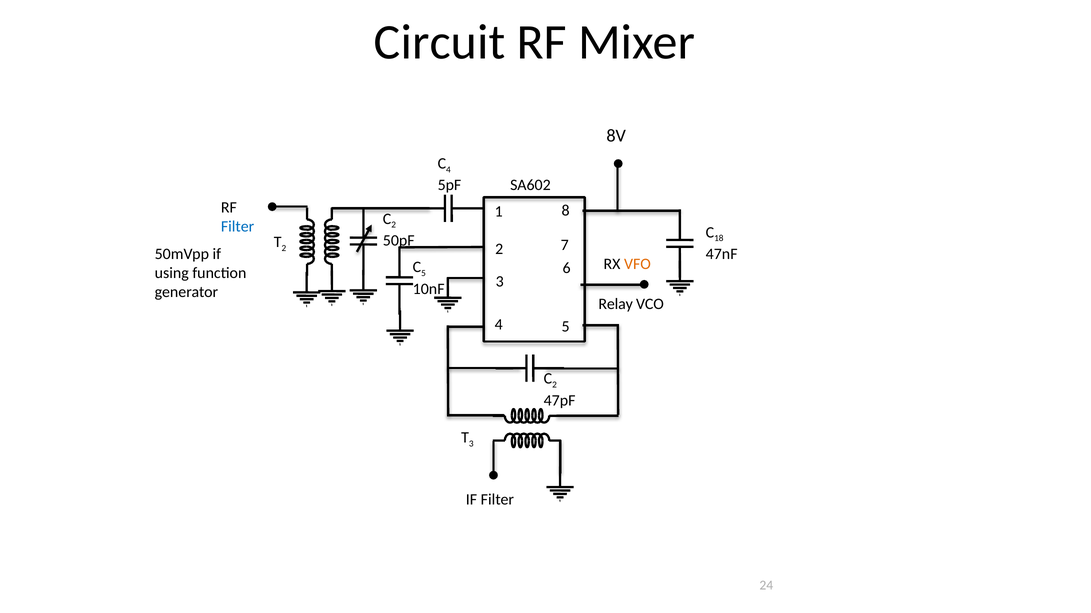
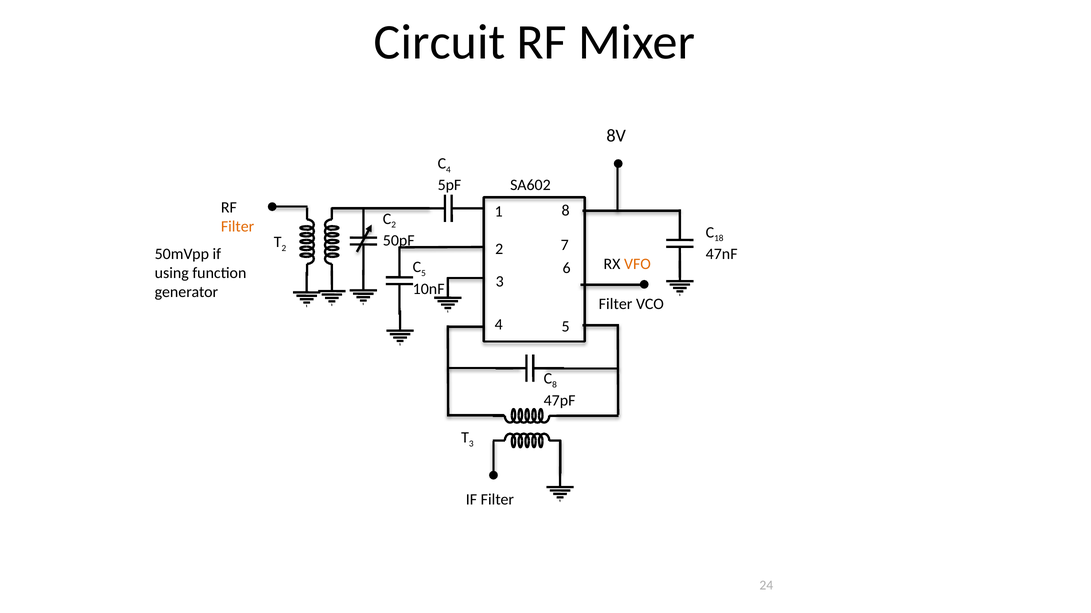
Filter at (238, 227) colour: blue -> orange
Relay at (616, 304): Relay -> Filter
2 at (554, 385): 2 -> 8
